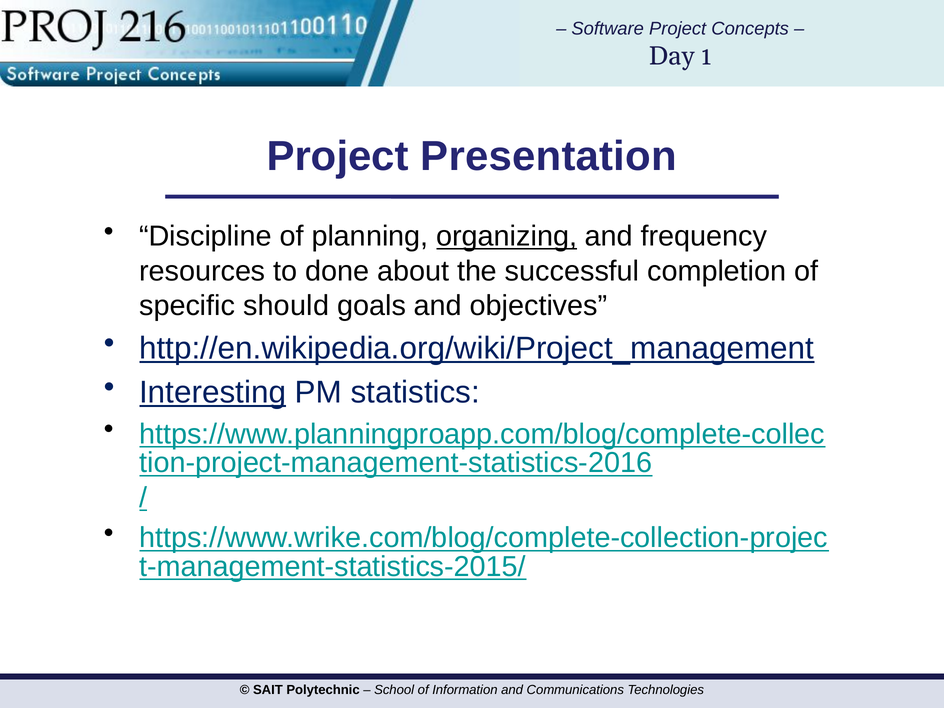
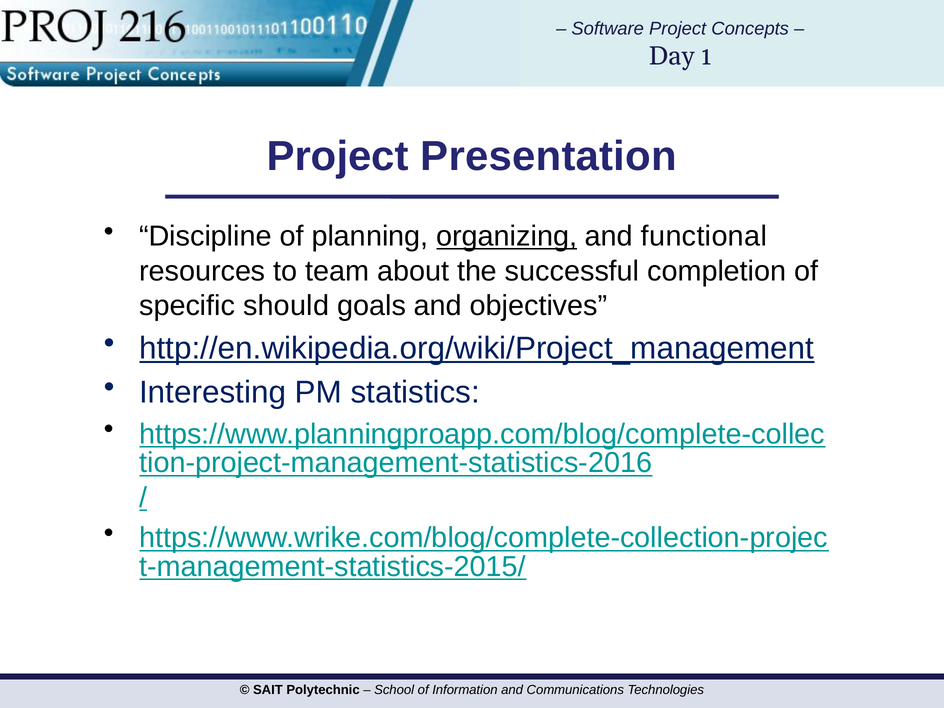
frequency: frequency -> functional
done: done -> team
Interesting underline: present -> none
